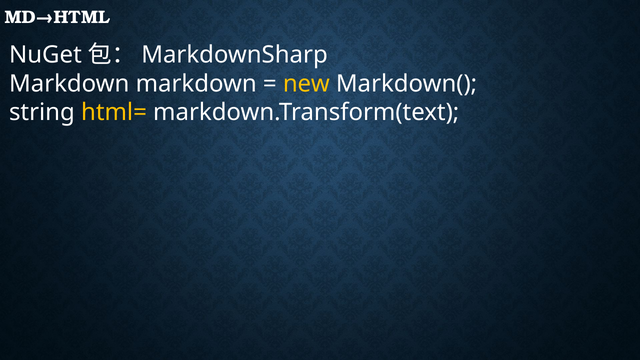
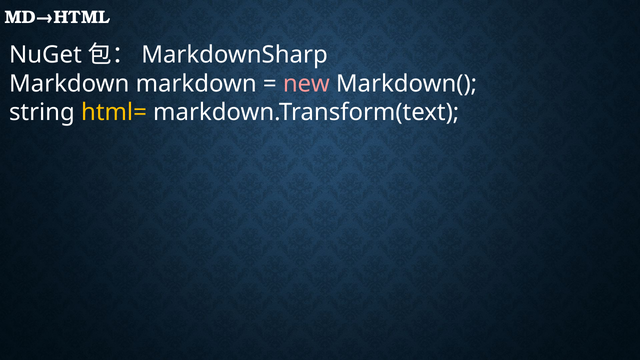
new colour: yellow -> pink
